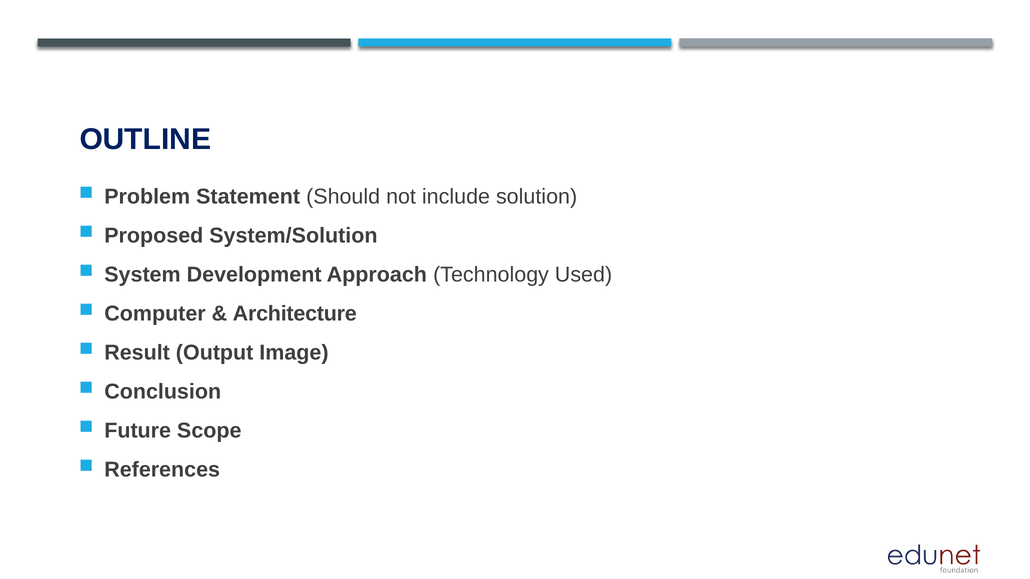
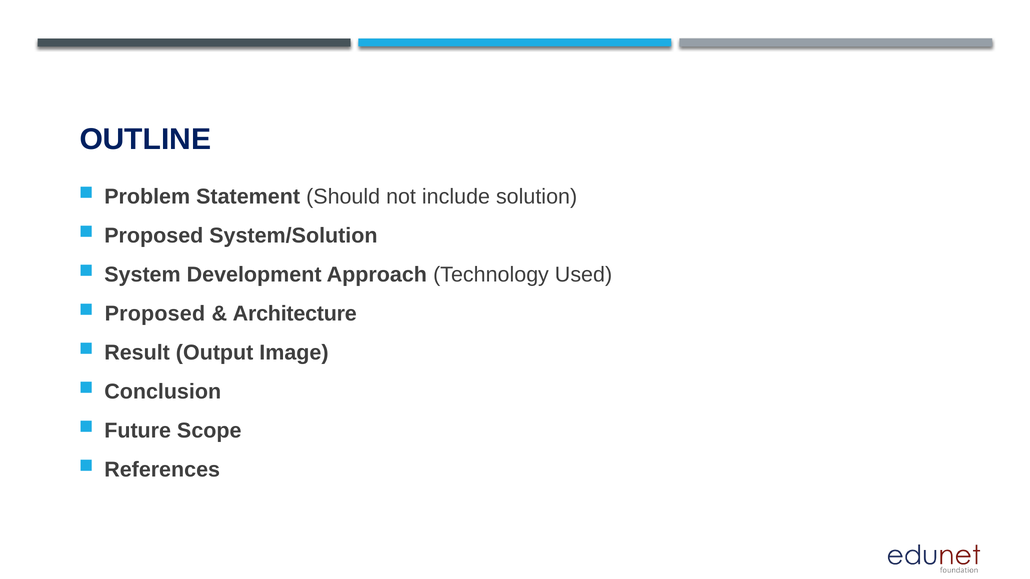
Computer at (155, 314): Computer -> Proposed
